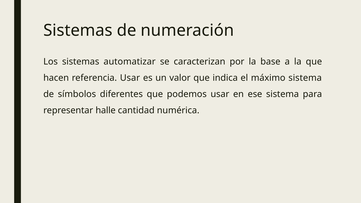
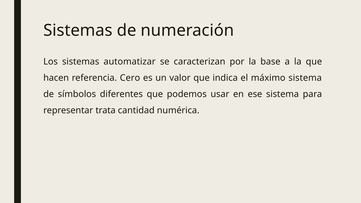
referencia Usar: Usar -> Cero
halle: halle -> trata
